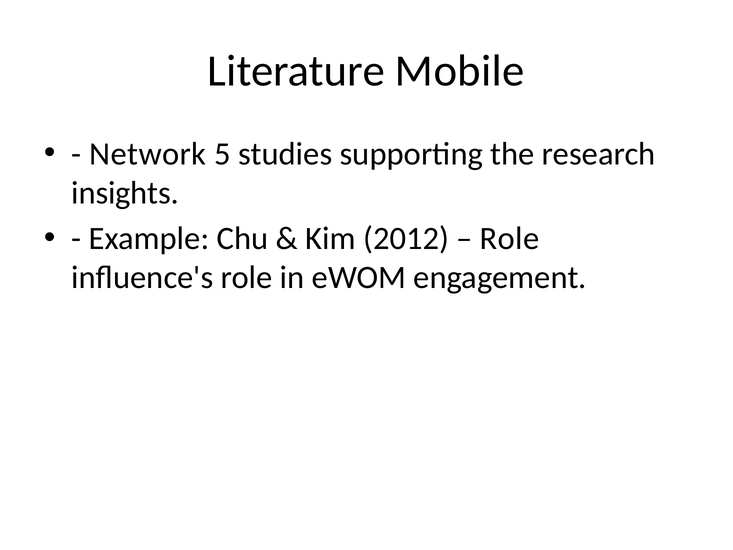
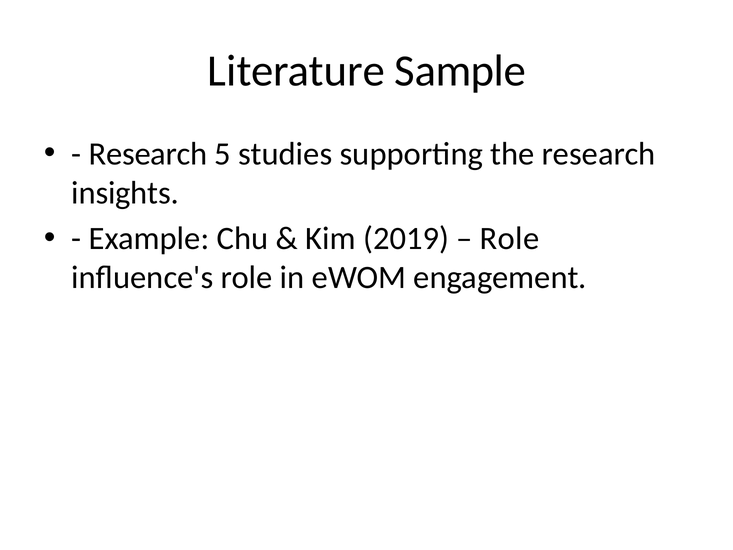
Mobile: Mobile -> Sample
Network at (148, 154): Network -> Research
2012: 2012 -> 2019
